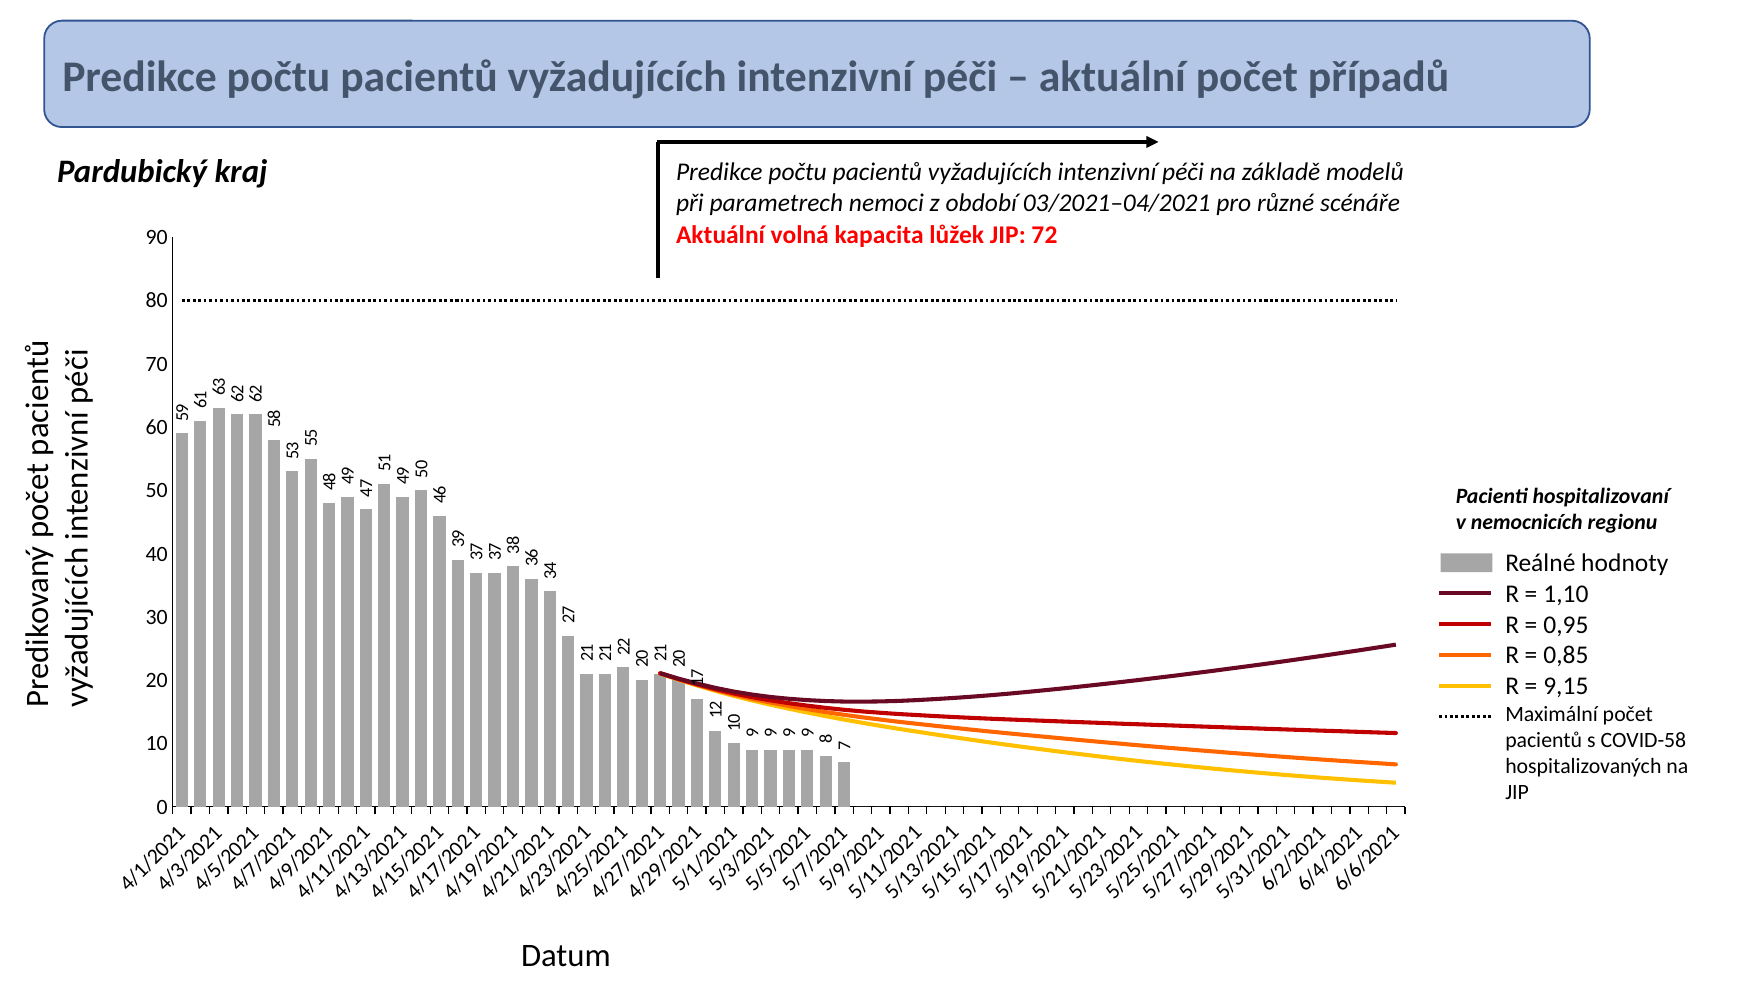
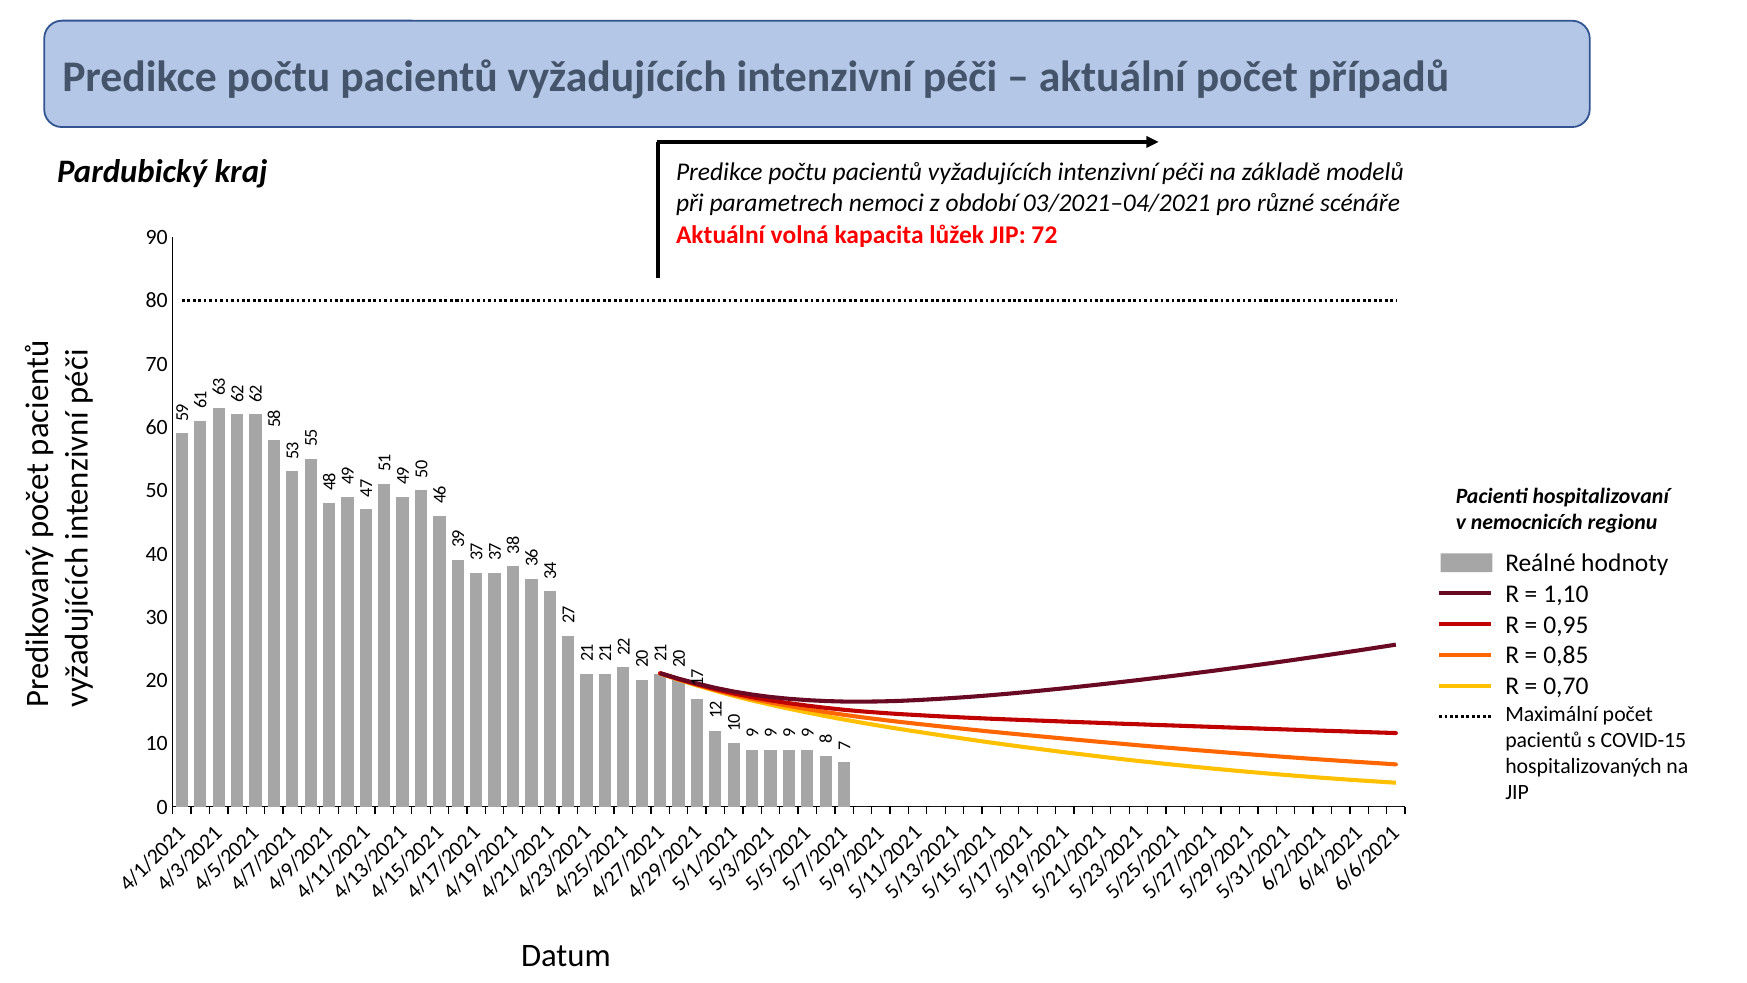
9,15: 9,15 -> 0,70
COVID-58: COVID-58 -> COVID-15
